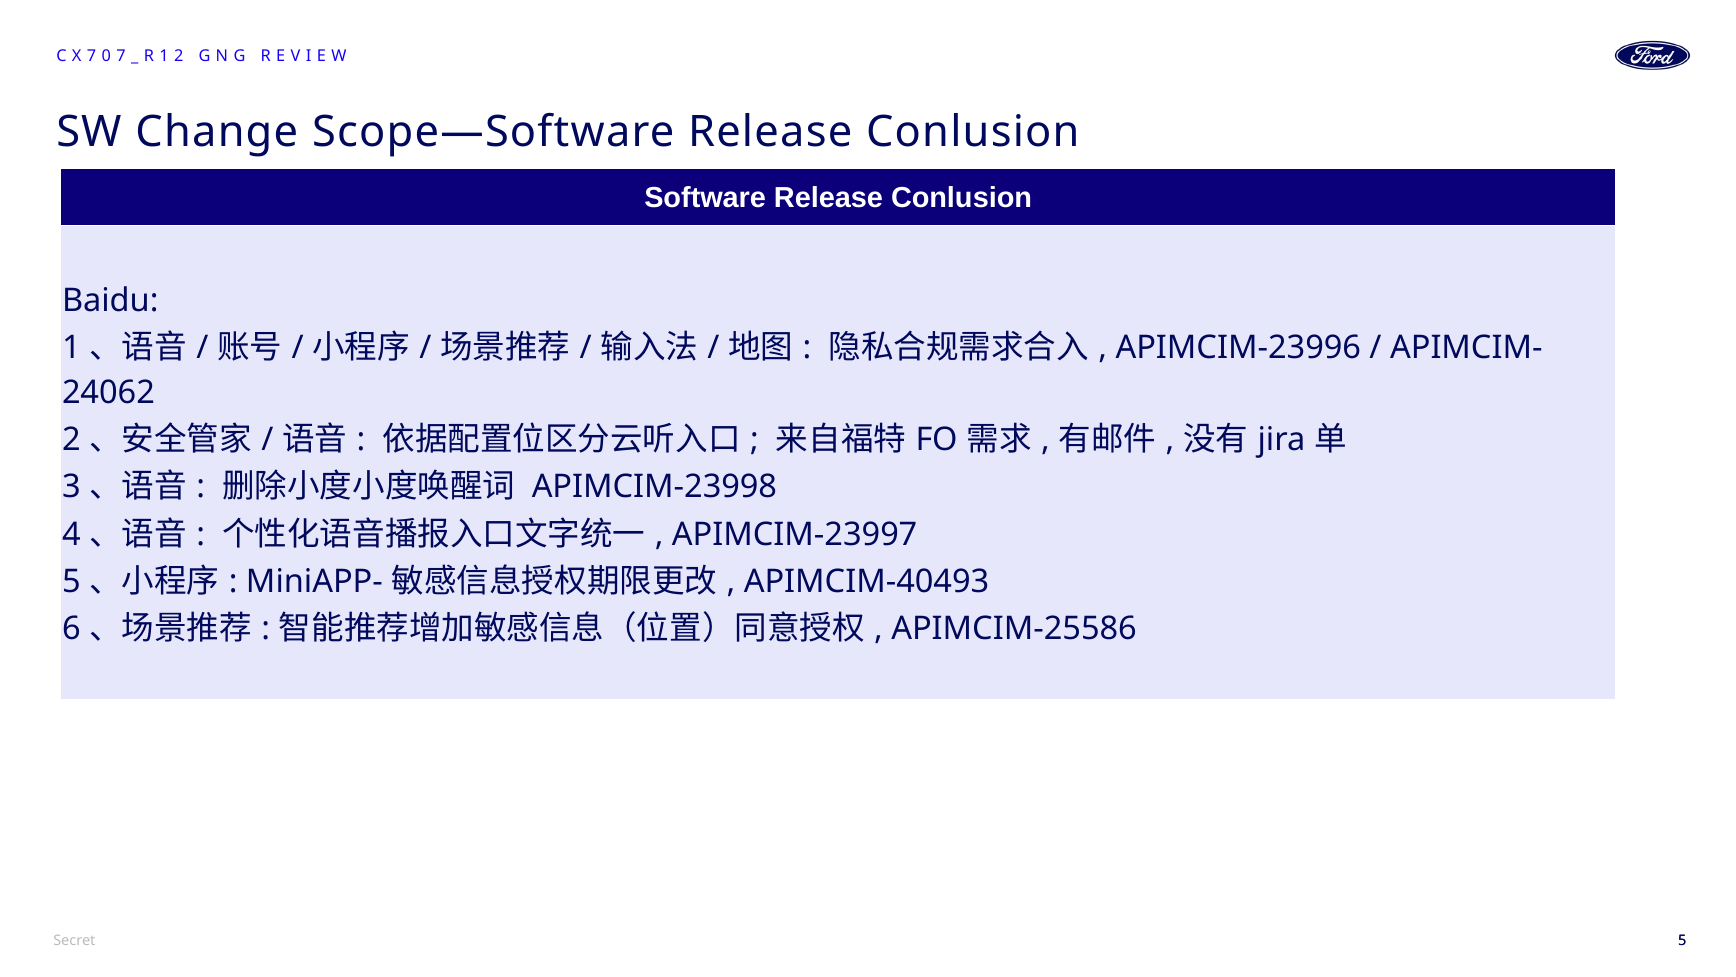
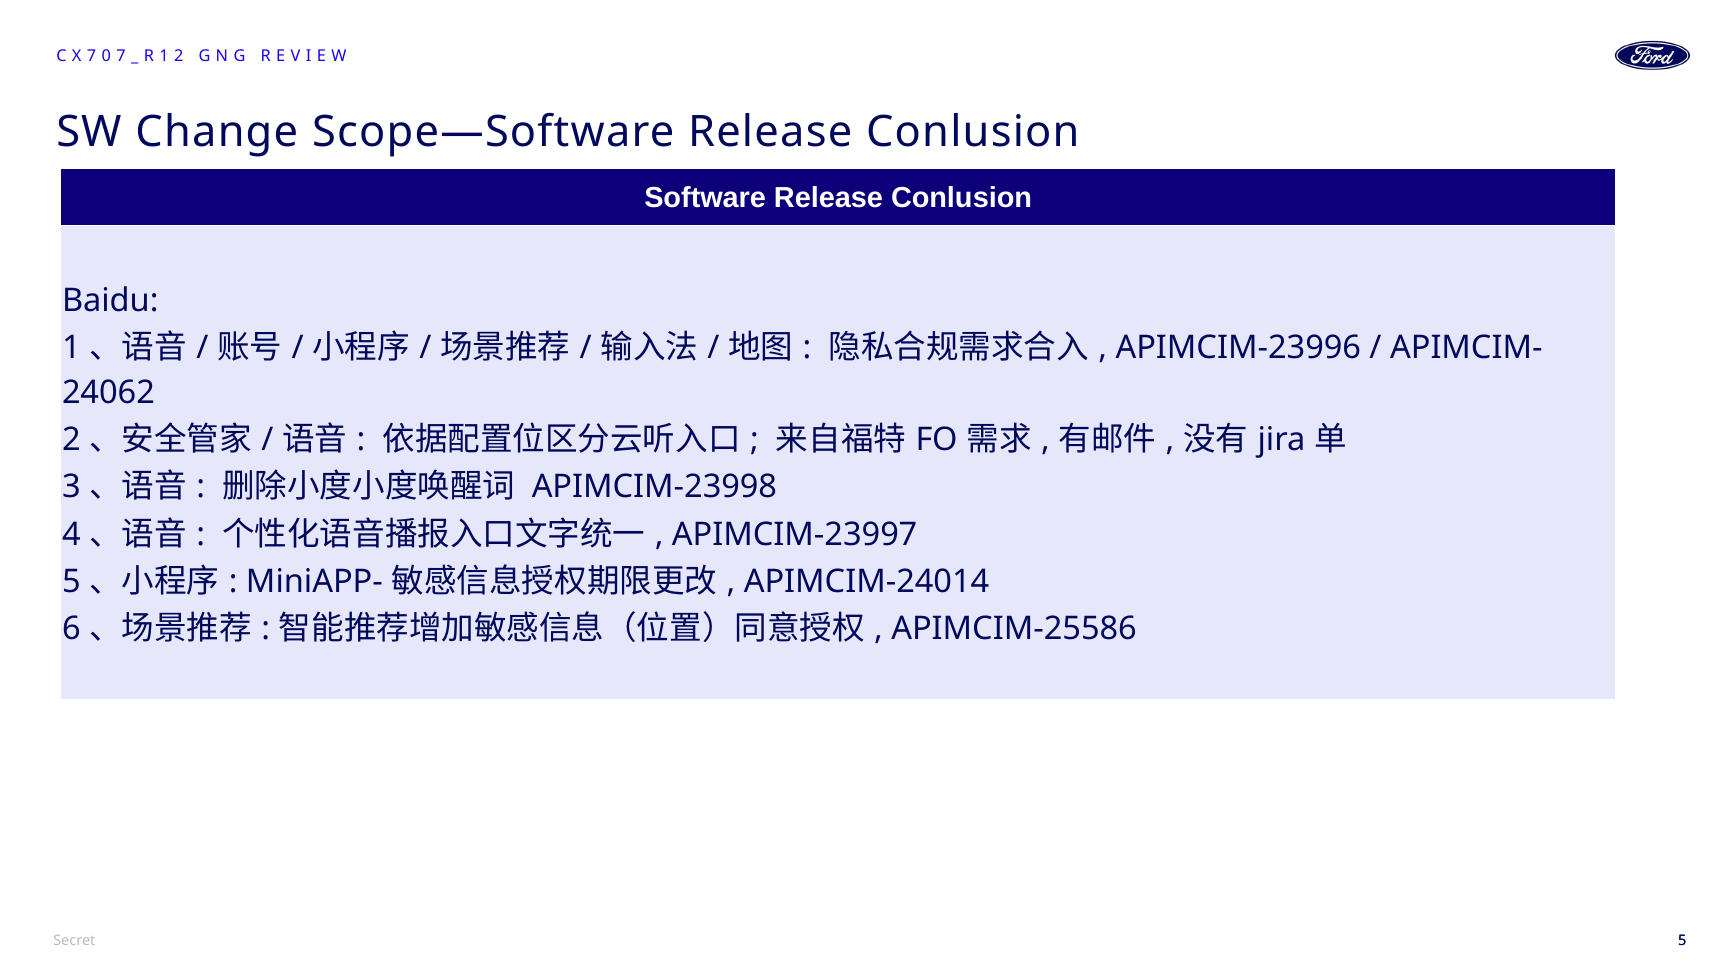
APIMCIM-40493: APIMCIM-40493 -> APIMCIM-24014
